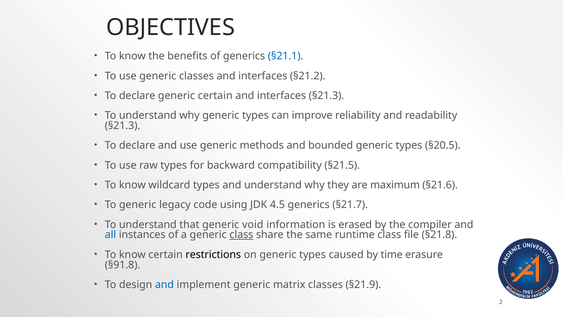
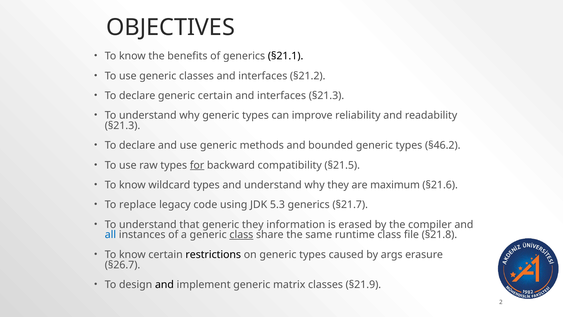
§21.1 colour: blue -> black
§20.5: §20.5 -> §46.2
for underline: none -> present
To generic: generic -> replace
4.5: 4.5 -> 5.3
generic void: void -> they
time: time -> args
§91.8: §91.8 -> §26.7
and at (164, 284) colour: blue -> black
